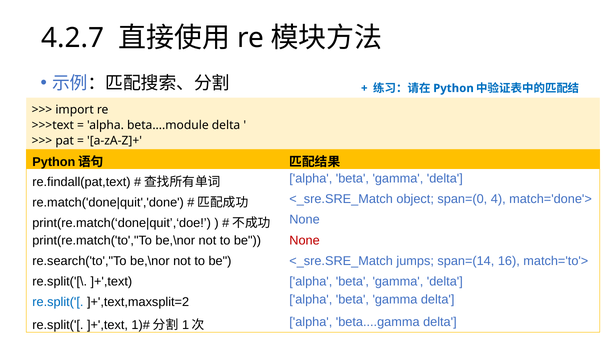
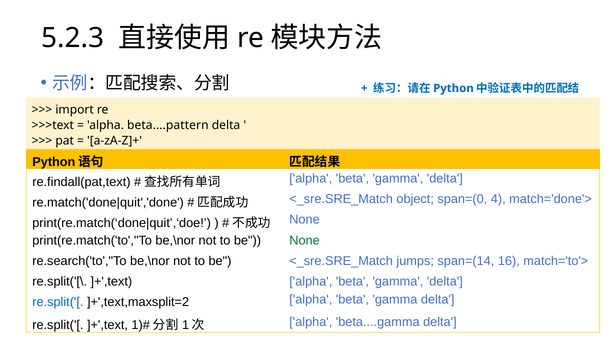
4.2.7: 4.2.7 -> 5.2.3
beta....module: beta....module -> beta....pattern
None at (305, 240) colour: red -> green
